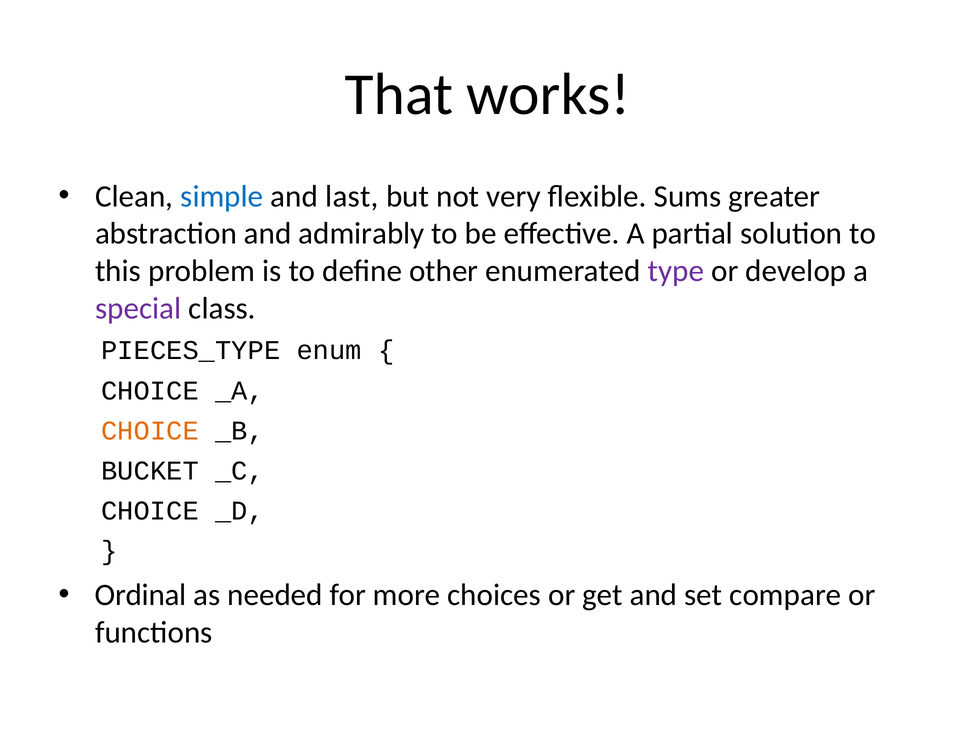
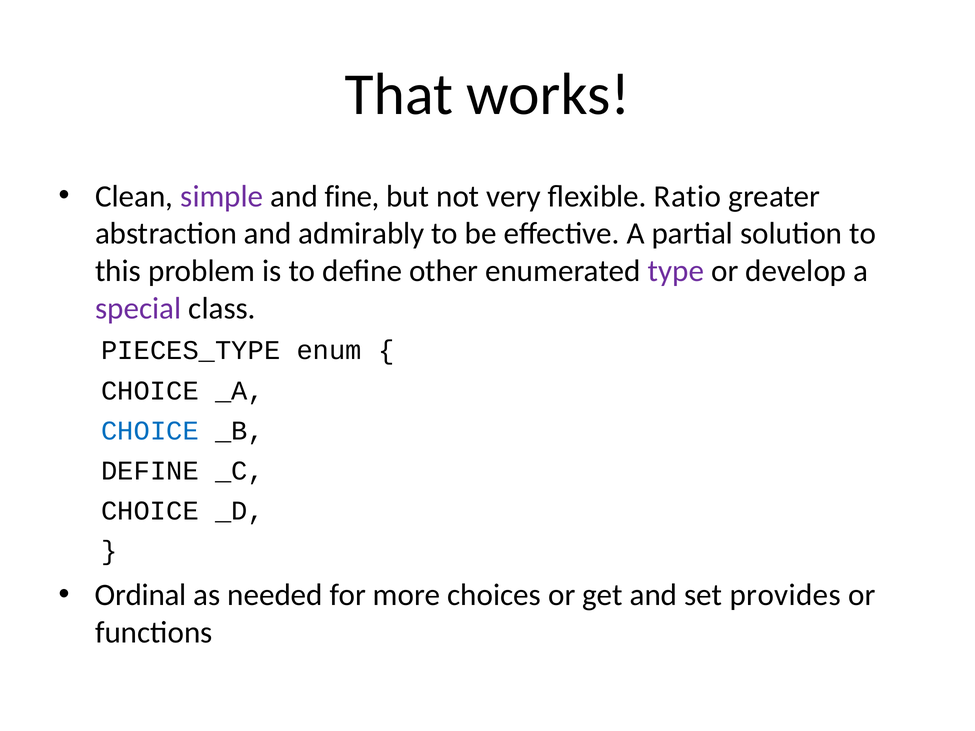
simple colour: blue -> purple
last: last -> fine
Sums: Sums -> Ratio
CHOICE at (150, 431) colour: orange -> blue
BUCKET at (150, 471): BUCKET -> DEFINE
compare: compare -> provides
